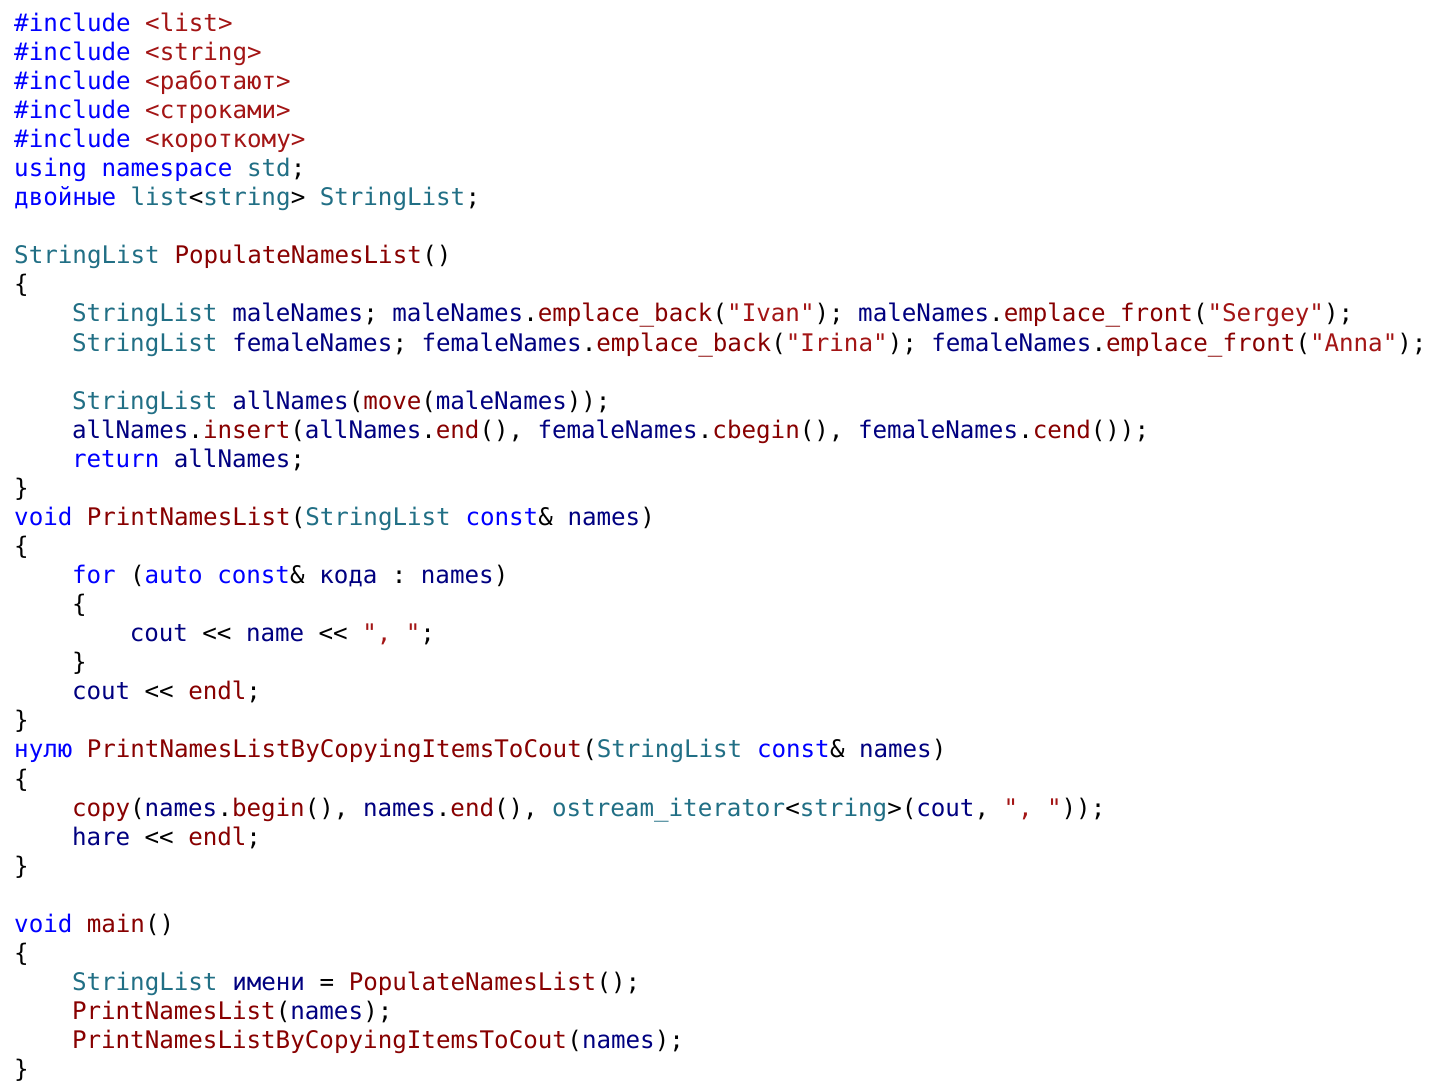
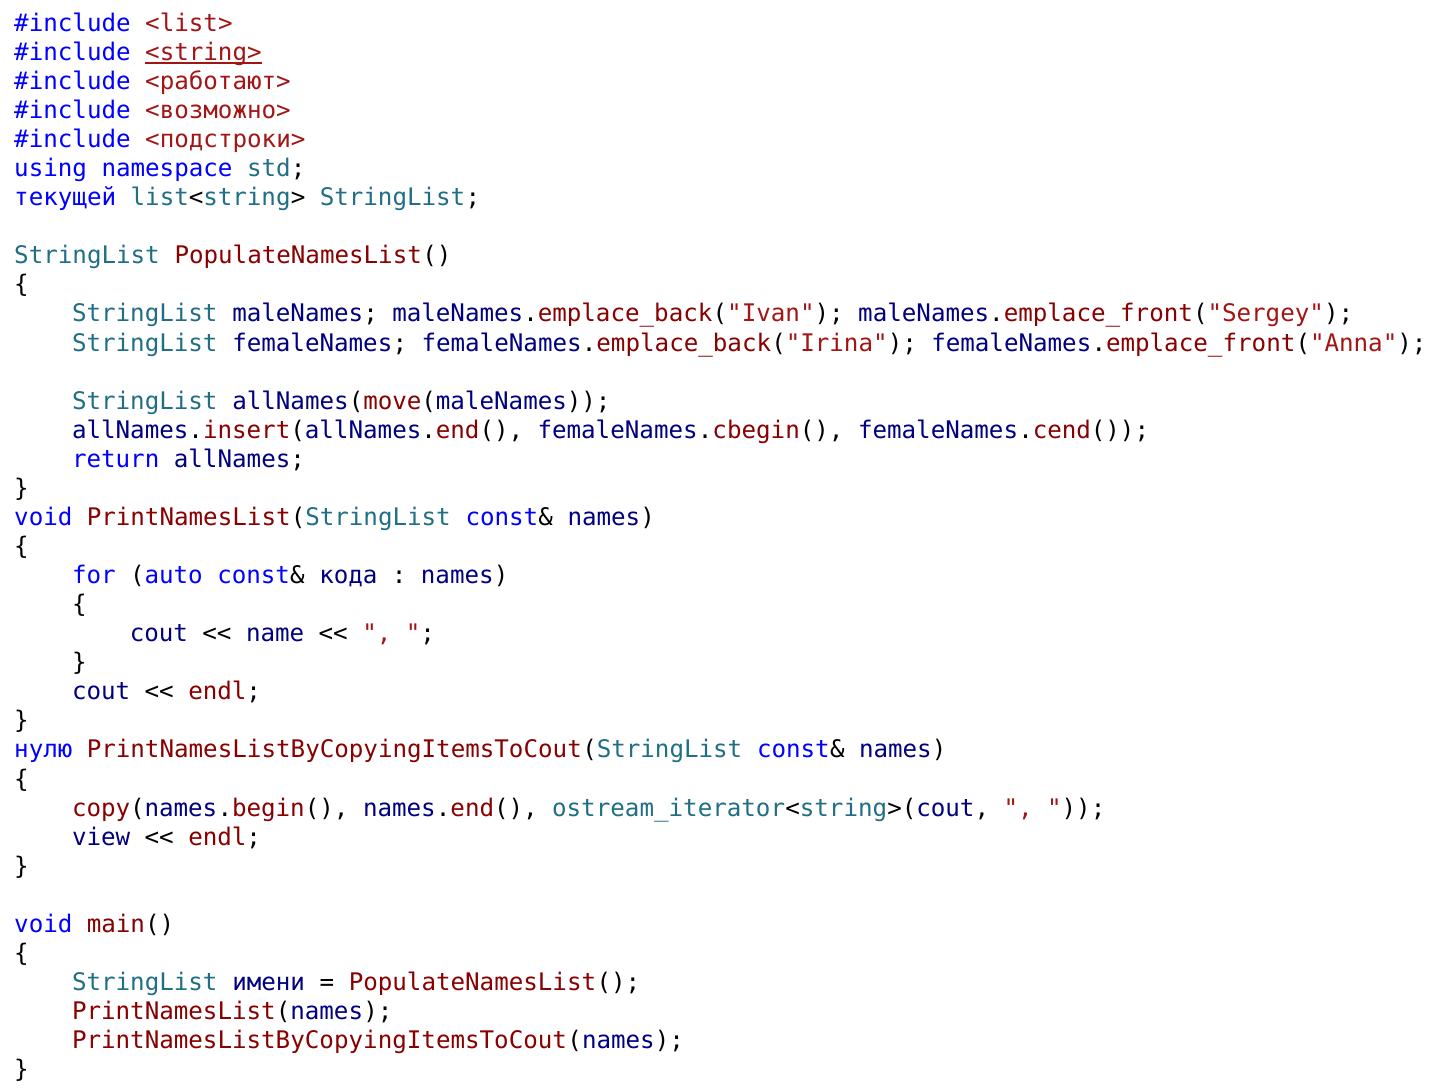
<string> underline: none -> present
<строками>: <строками> -> <возможно>
<короткому>: <короткому> -> <подстроки>
двойные: двойные -> текущей
hare: hare -> view
